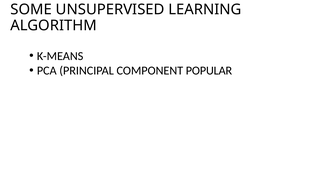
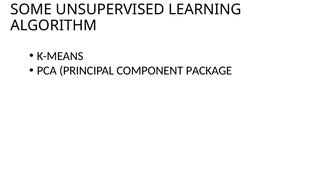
POPULAR: POPULAR -> PACKAGE
